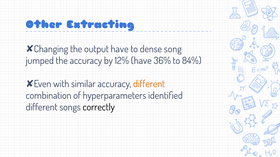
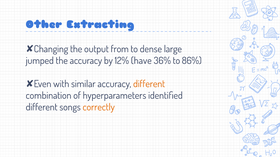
output have: have -> from
song: song -> large
84%: 84% -> 86%
correctly colour: black -> orange
